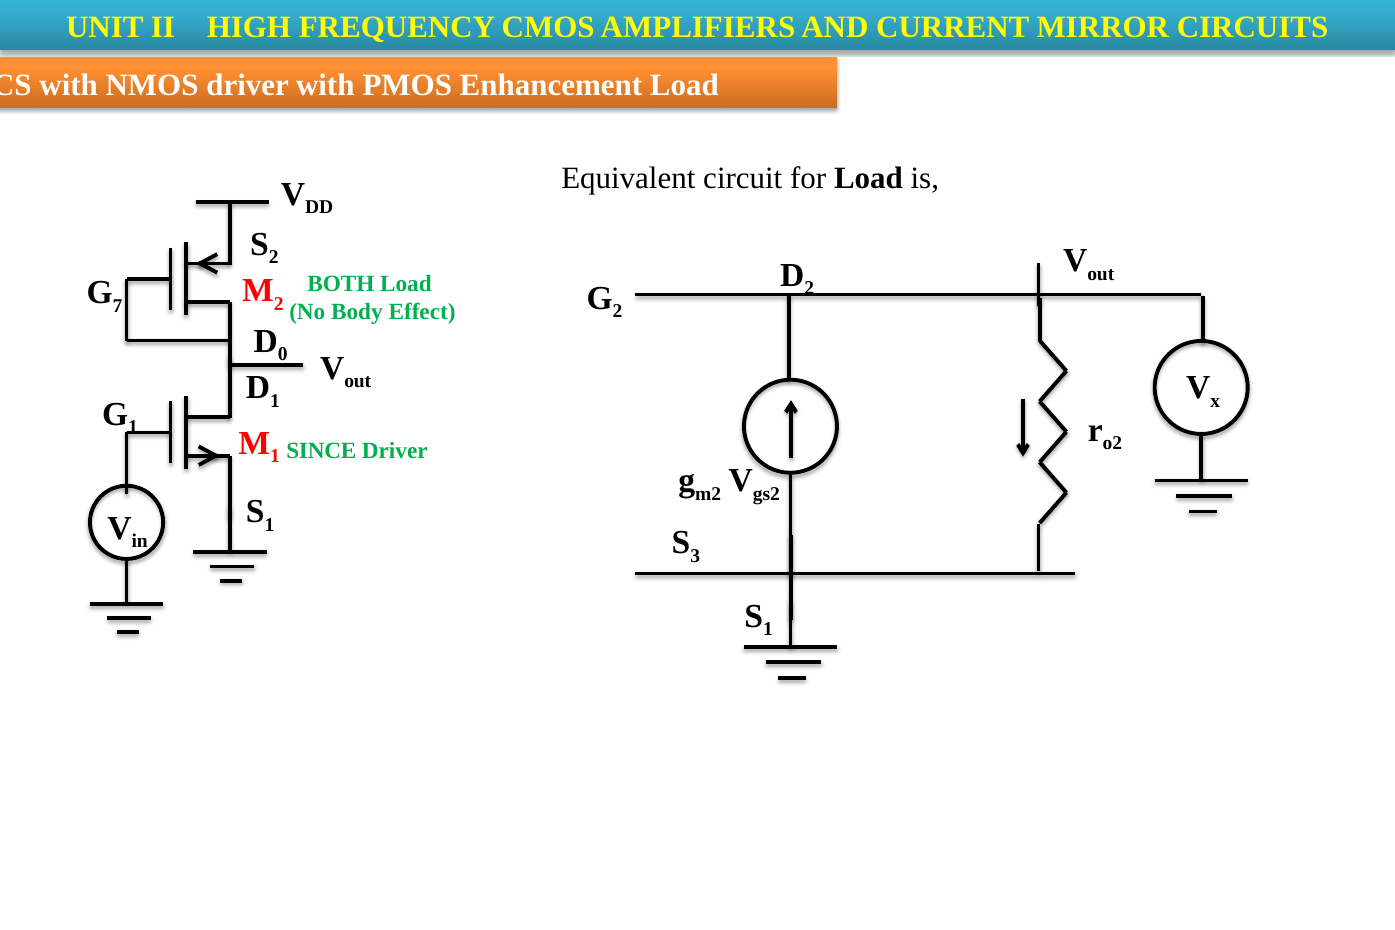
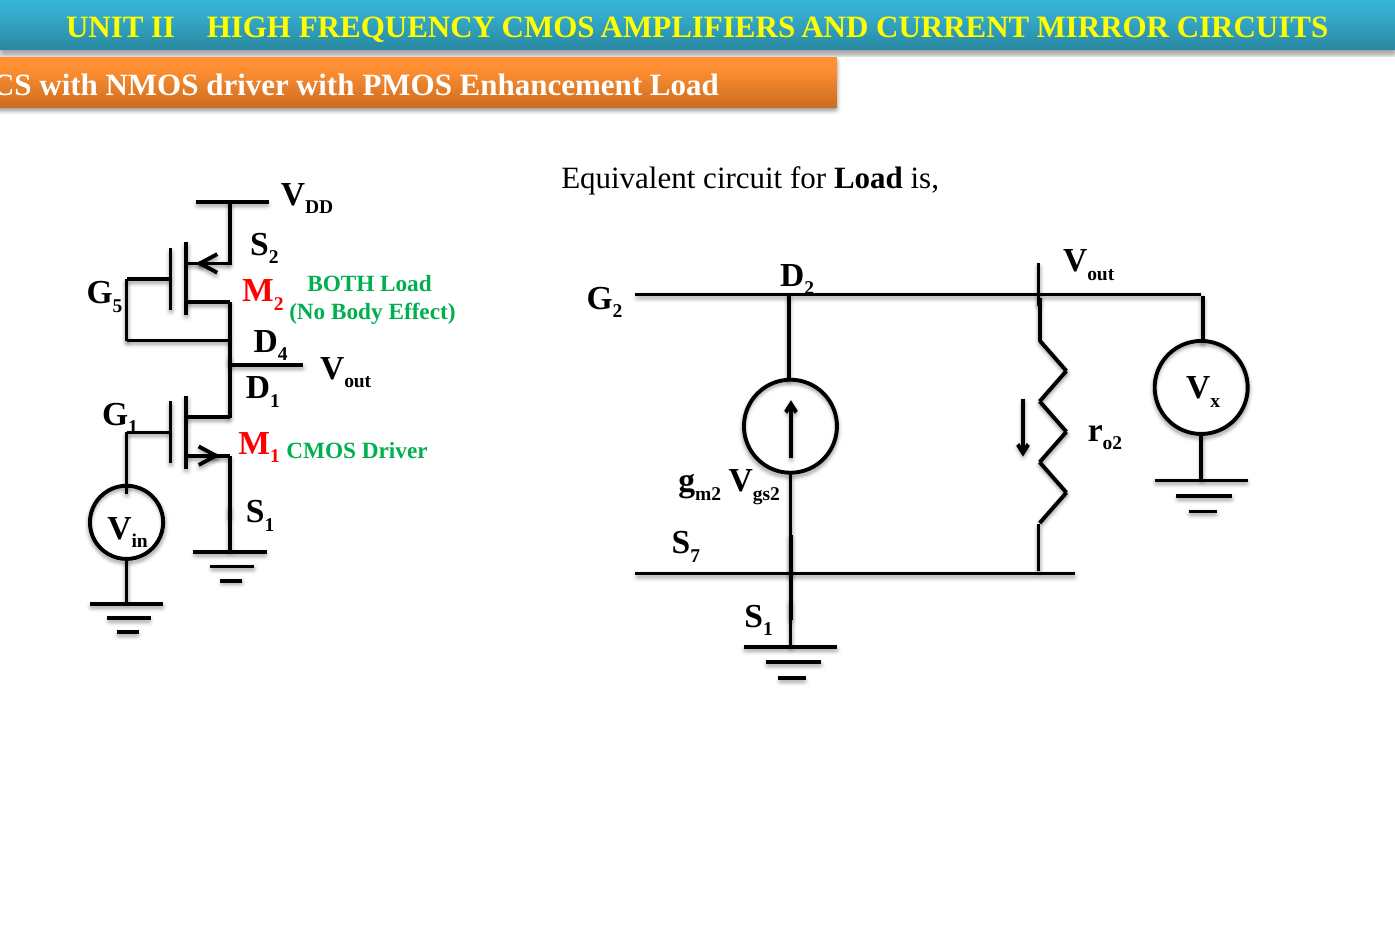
7: 7 -> 5
0: 0 -> 4
SINCE at (321, 451): SINCE -> CMOS
3: 3 -> 7
